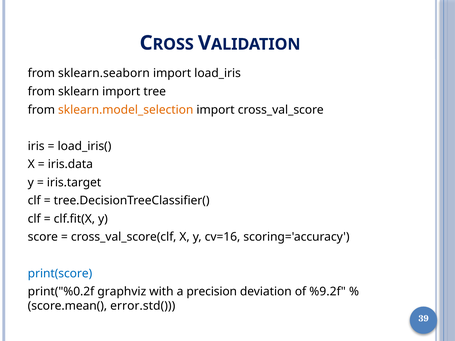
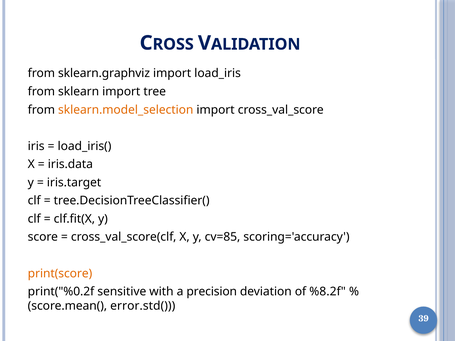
sklearn.seaborn: sklearn.seaborn -> sklearn.graphviz
cv=16: cv=16 -> cv=85
print(score colour: blue -> orange
graphviz: graphviz -> sensitive
%9.2f: %9.2f -> %8.2f
